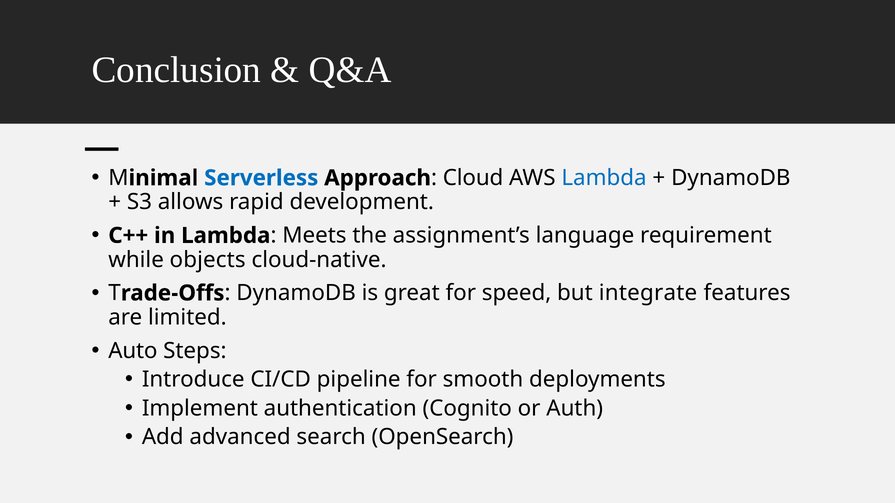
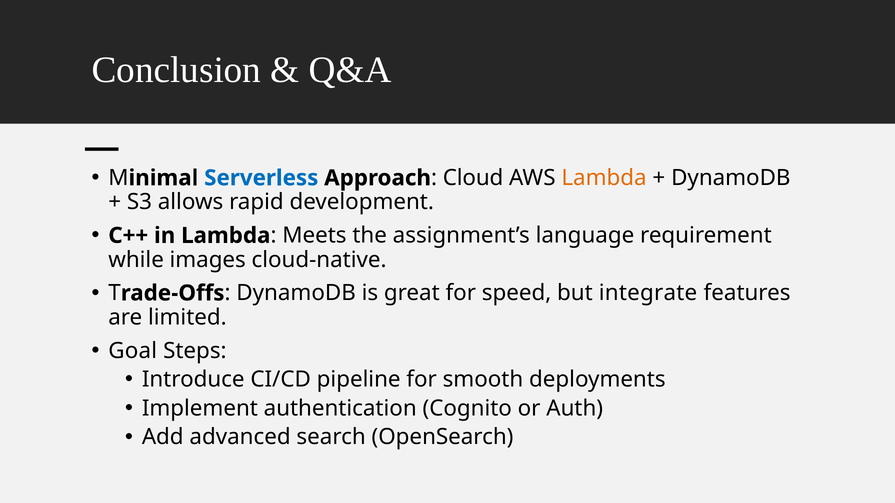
Lambda at (604, 178) colour: blue -> orange
objects: objects -> images
Auto: Auto -> Goal
